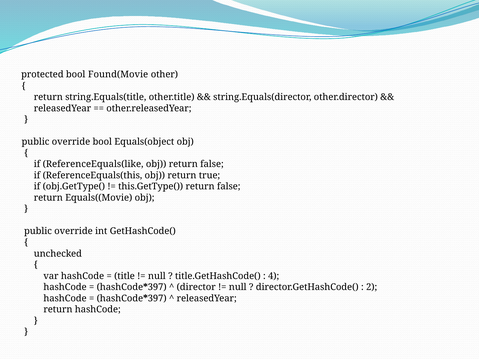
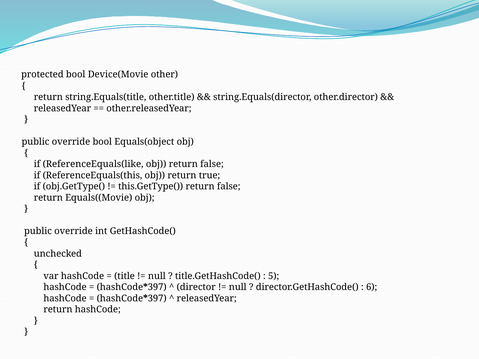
Found(Movie: Found(Movie -> Device(Movie
4: 4 -> 5
2: 2 -> 6
